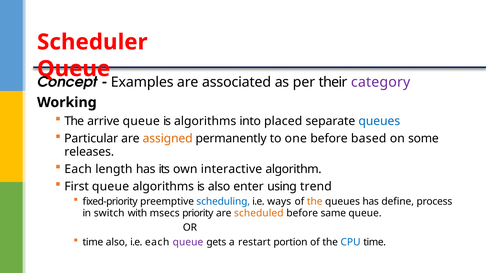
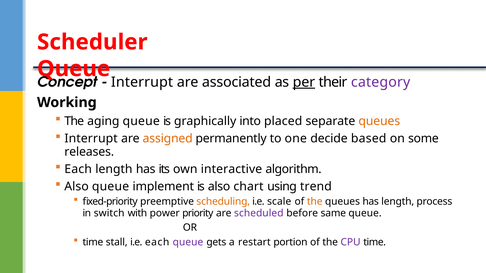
Examples at (142, 82): Examples -> Interrupt
per underline: none -> present
arrive: arrive -> aging
is algorithms: algorithms -> graphically
queues at (379, 121) colour: blue -> orange
Particular at (91, 139): Particular -> Interrupt
one before: before -> decide
First at (77, 187): First -> Also
queue algorithms: algorithms -> implement
enter: enter -> chart
scheduling colour: blue -> orange
ways: ways -> scale
has define: define -> length
msecs: msecs -> power
scheduled colour: orange -> purple
time also: also -> stall
CPU colour: blue -> purple
